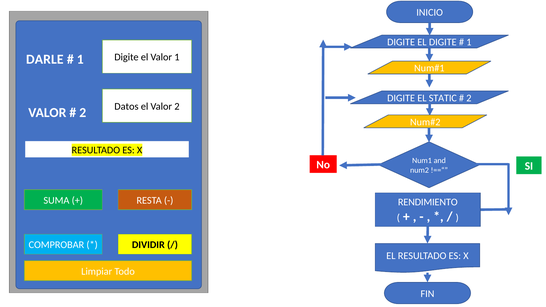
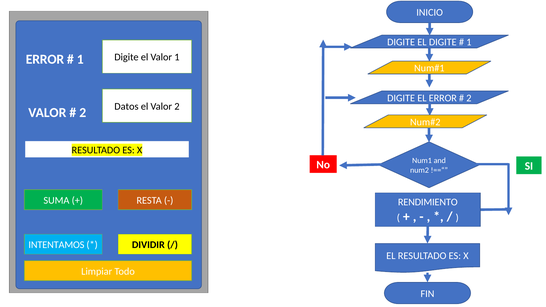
DARLE at (45, 59): DARLE -> ERROR
EL STATIC: STATIC -> ERROR
COMPROBAR: COMPROBAR -> INTENTAMOS
